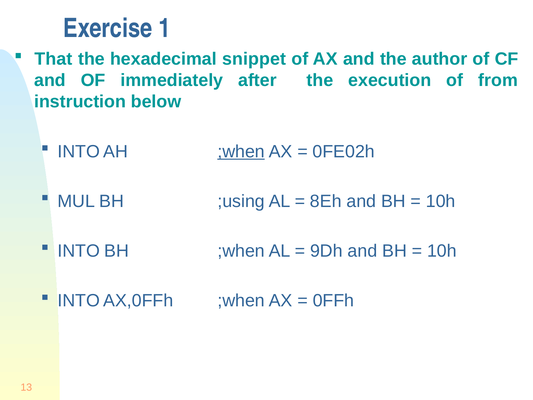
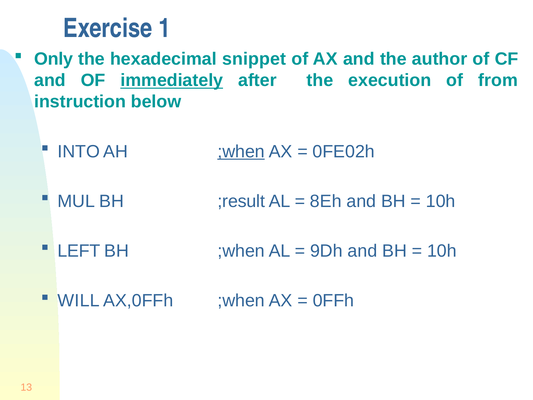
That: That -> Only
immediately underline: none -> present
;using: ;using -> ;result
INTO at (79, 251): INTO -> LEFT
INTO at (79, 301): INTO -> WILL
